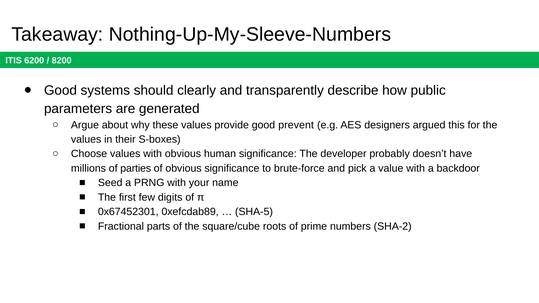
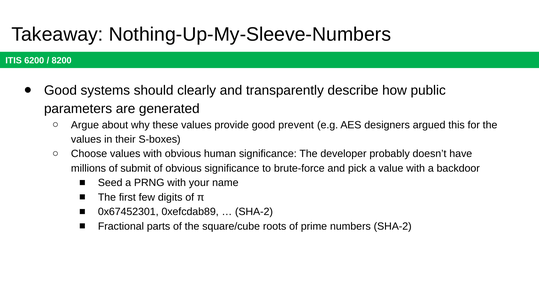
parties: parties -> submit
SHA-5 at (254, 212): SHA-5 -> SHA-2
